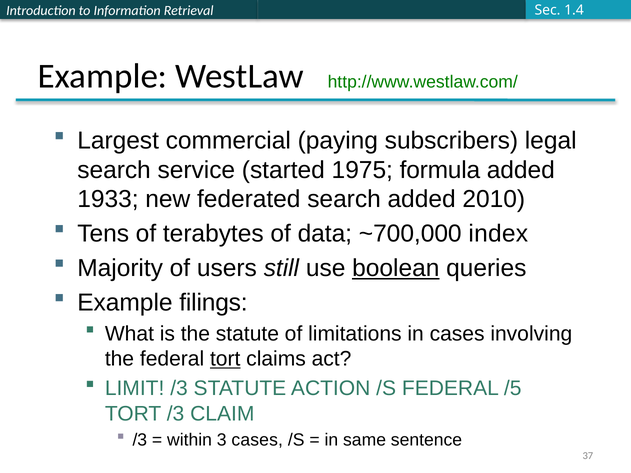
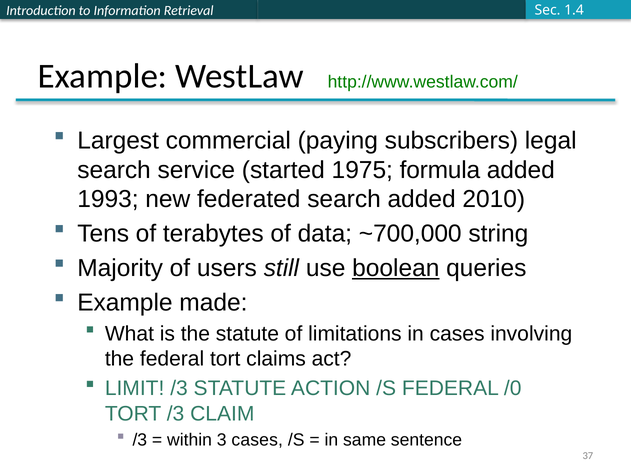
1933: 1933 -> 1993
index: index -> string
filings: filings -> made
tort at (225, 359) underline: present -> none
/5: /5 -> /0
